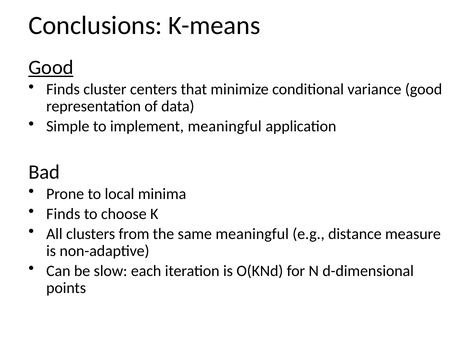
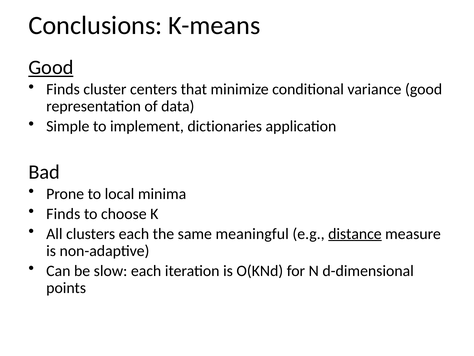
implement meaningful: meaningful -> dictionaries
clusters from: from -> each
distance underline: none -> present
